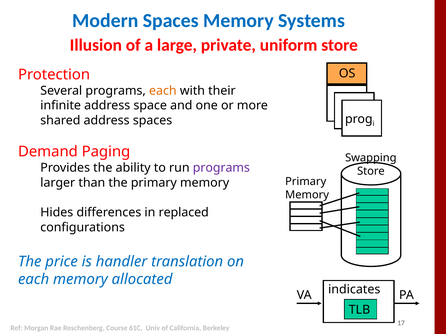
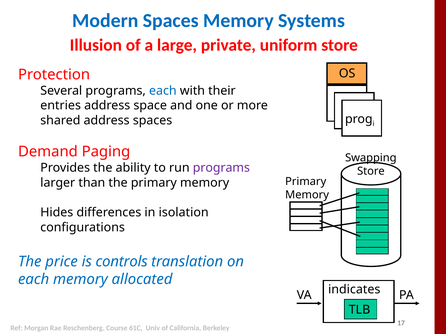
each at (163, 91) colour: orange -> blue
infinite: infinite -> entries
replaced: replaced -> isolation
handler: handler -> controls
